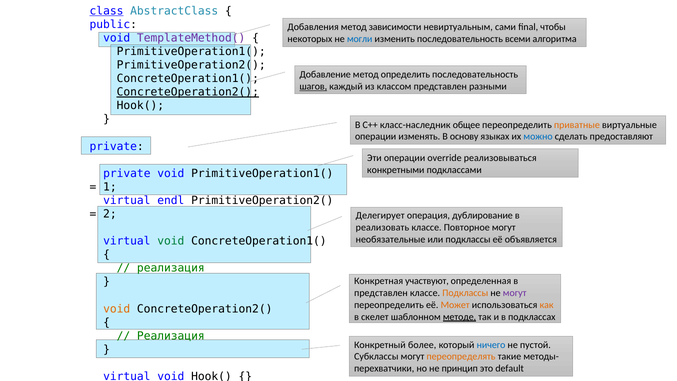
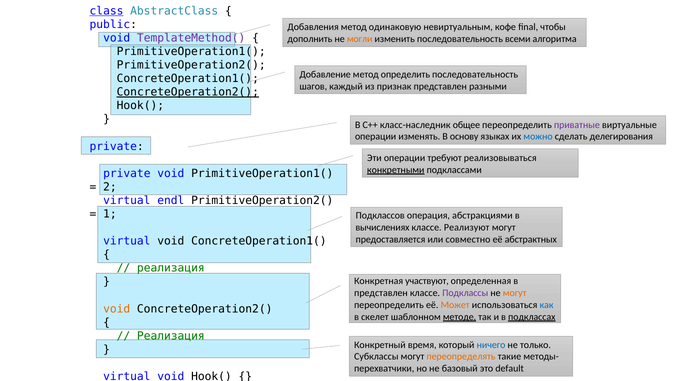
зависимости: зависимости -> одинаковую
сами: сами -> кофе
некоторых: некоторых -> дополнить
могли colour: blue -> orange
шагов underline: present -> none
классом: классом -> признак
приватные colour: orange -> purple
предоставляют: предоставляют -> делегирования
override: override -> требуют
конкретными underline: none -> present
1: 1 -> 2
2: 2 -> 1
Делегирует: Делегирует -> Подклассов
дублирование: дублирование -> абстракциями
реализовать: реализовать -> вычислениях
Повторное: Повторное -> Реализуют
необязательные: необязательные -> предоставляется
или подклассы: подклассы -> совместно
объявляется: объявляется -> абстрактных
void at (171, 241) colour: green -> black
Подклассы at (465, 293) colour: orange -> purple
могут at (515, 293) colour: purple -> orange
как colour: orange -> blue
подклассах underline: none -> present
более: более -> время
пустой: пустой -> только
принцип: принцип -> базовый
